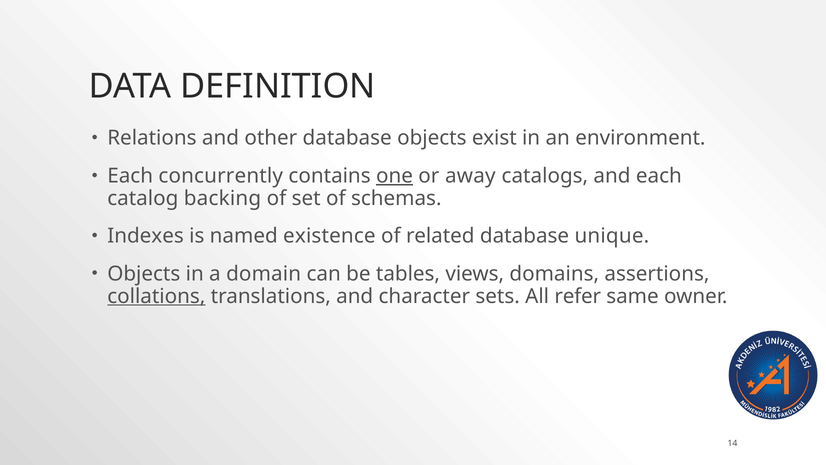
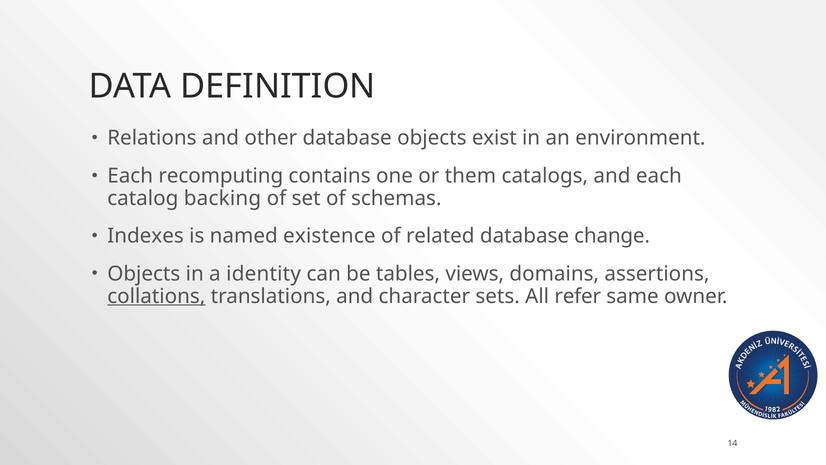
concurrently: concurrently -> recomputing
one underline: present -> none
away: away -> them
unique: unique -> change
domain: domain -> identity
